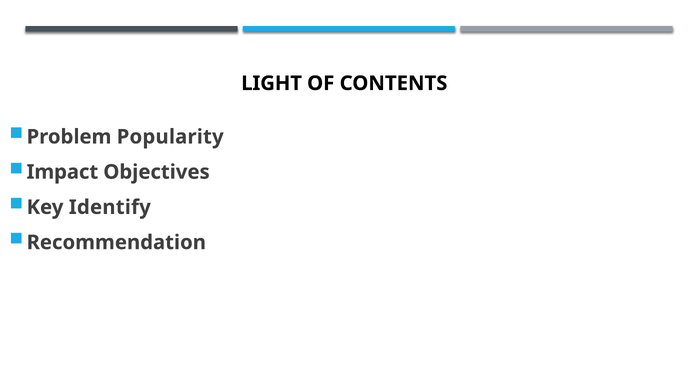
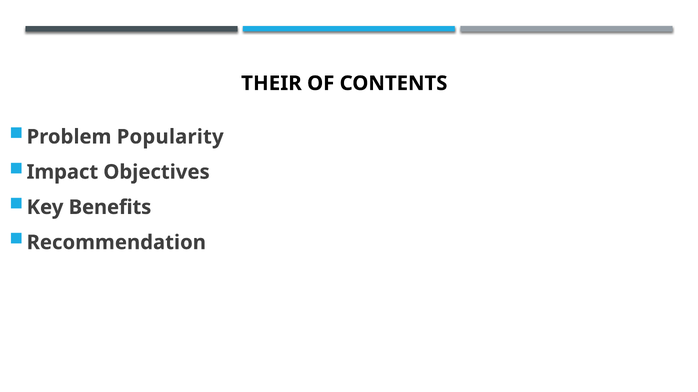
LIGHT: LIGHT -> THEIR
Identify: Identify -> Benefits
